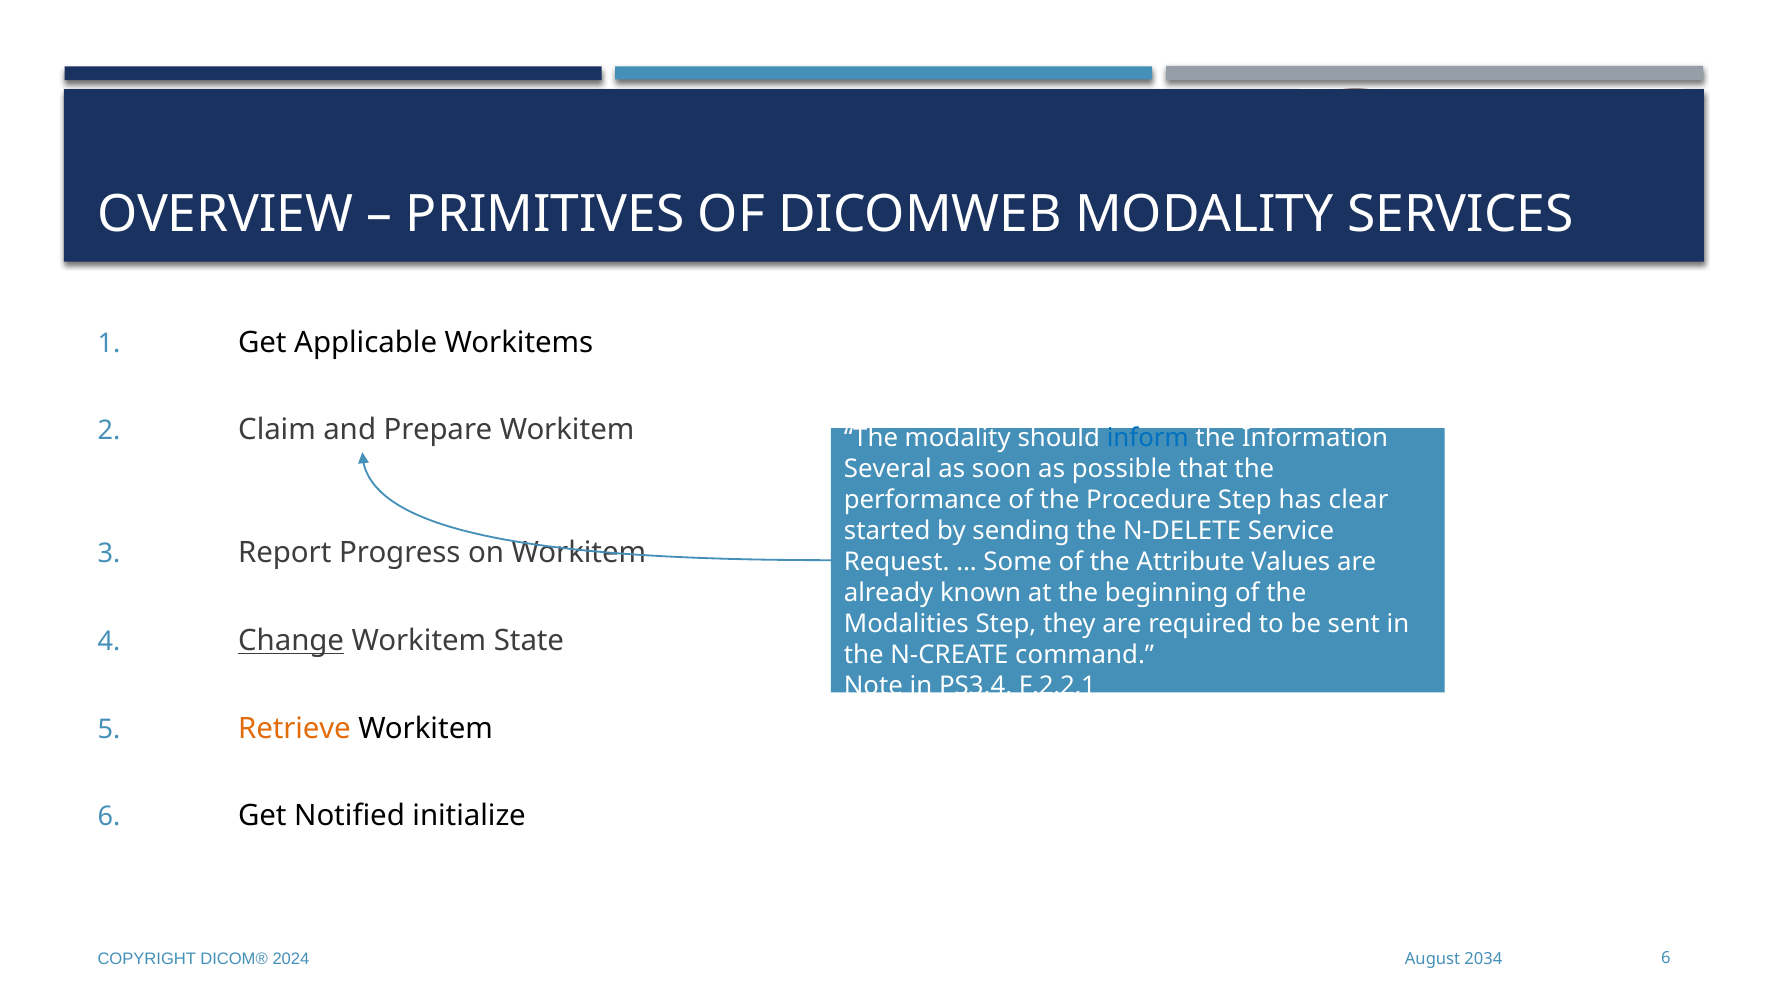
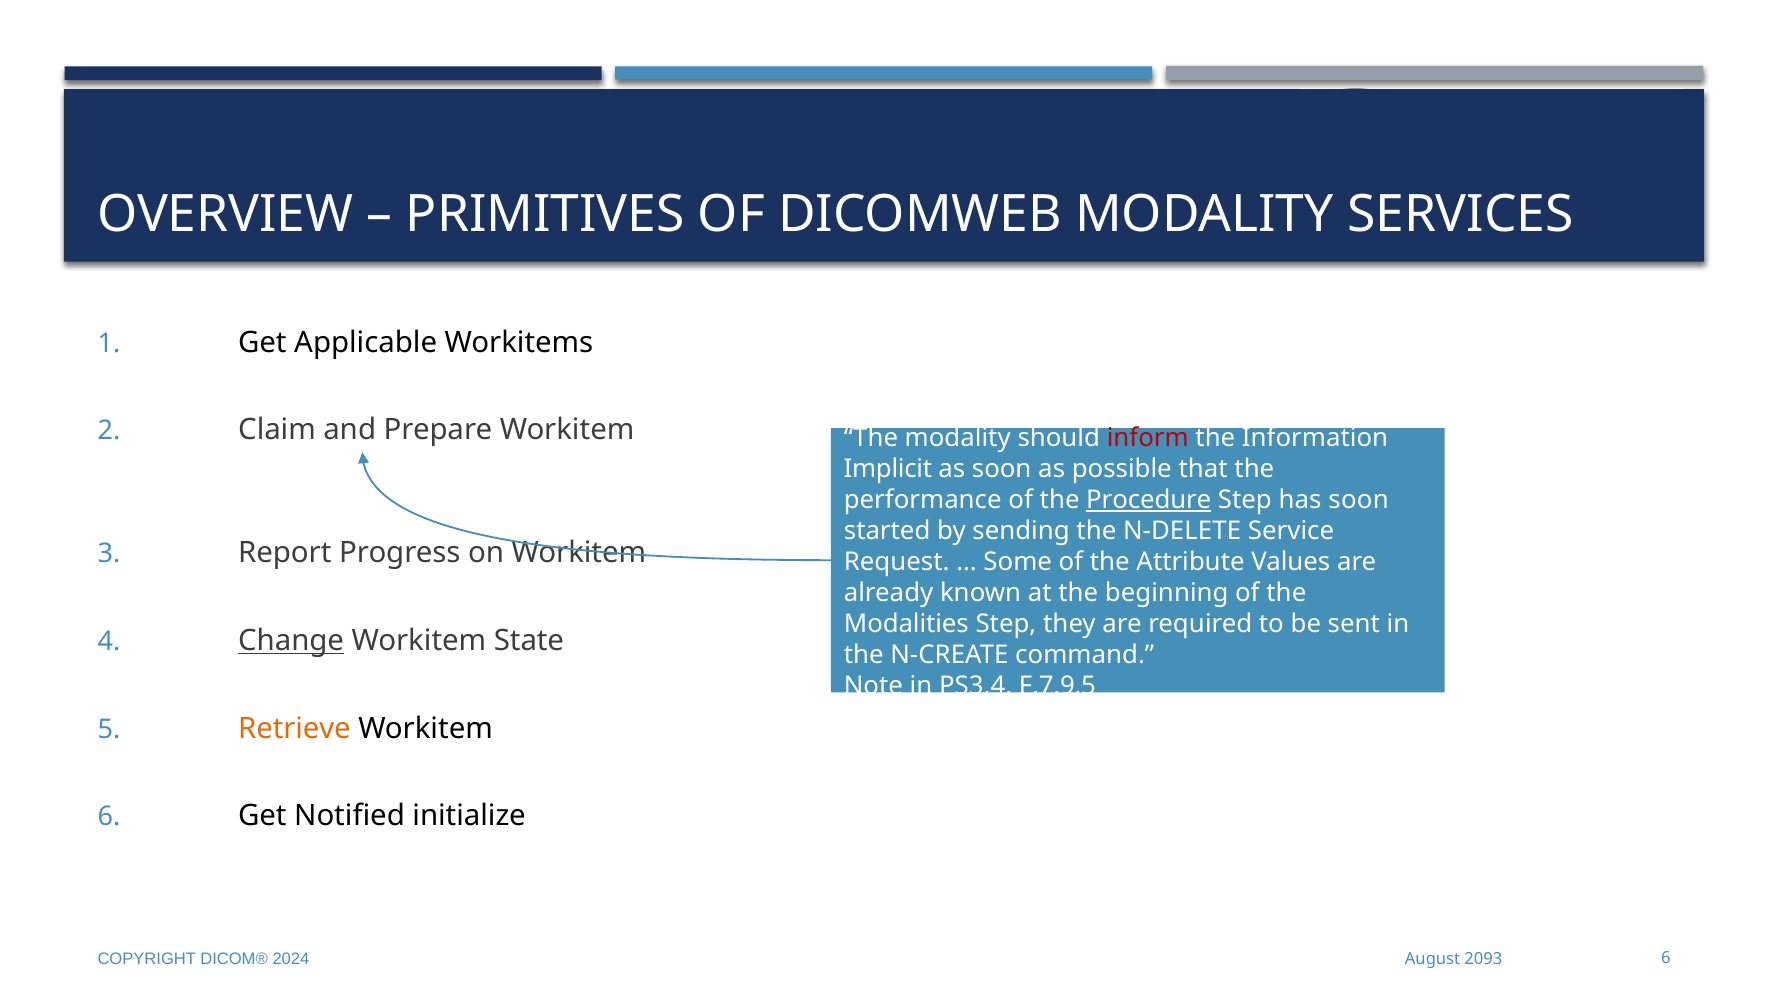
inform colour: blue -> red
Several: Several -> Implicit
Procedure underline: none -> present
has clear: clear -> soon
F.2.2.1: F.2.2.1 -> F.7.9.5
2034: 2034 -> 2093
